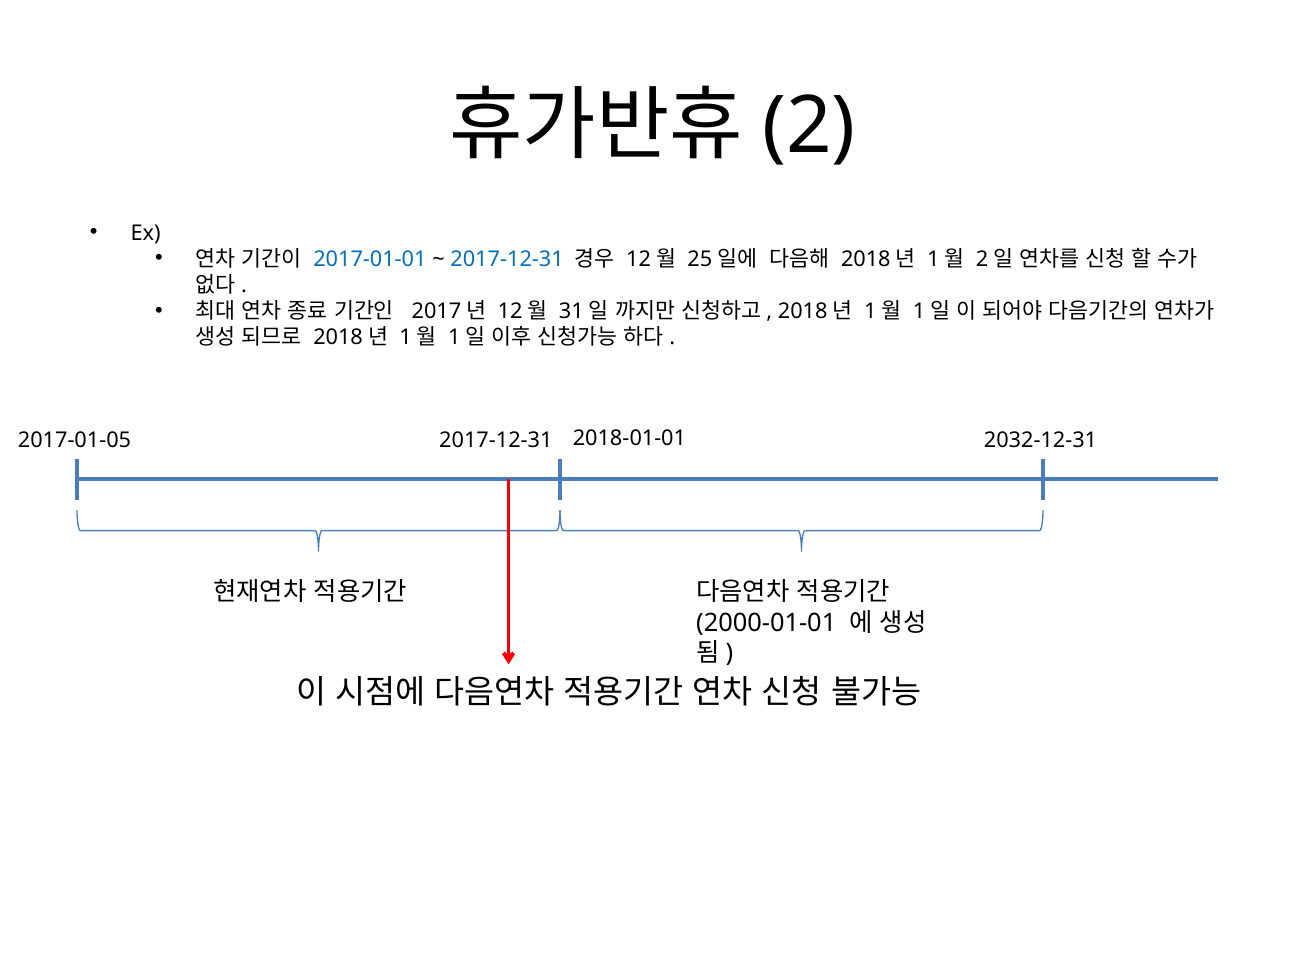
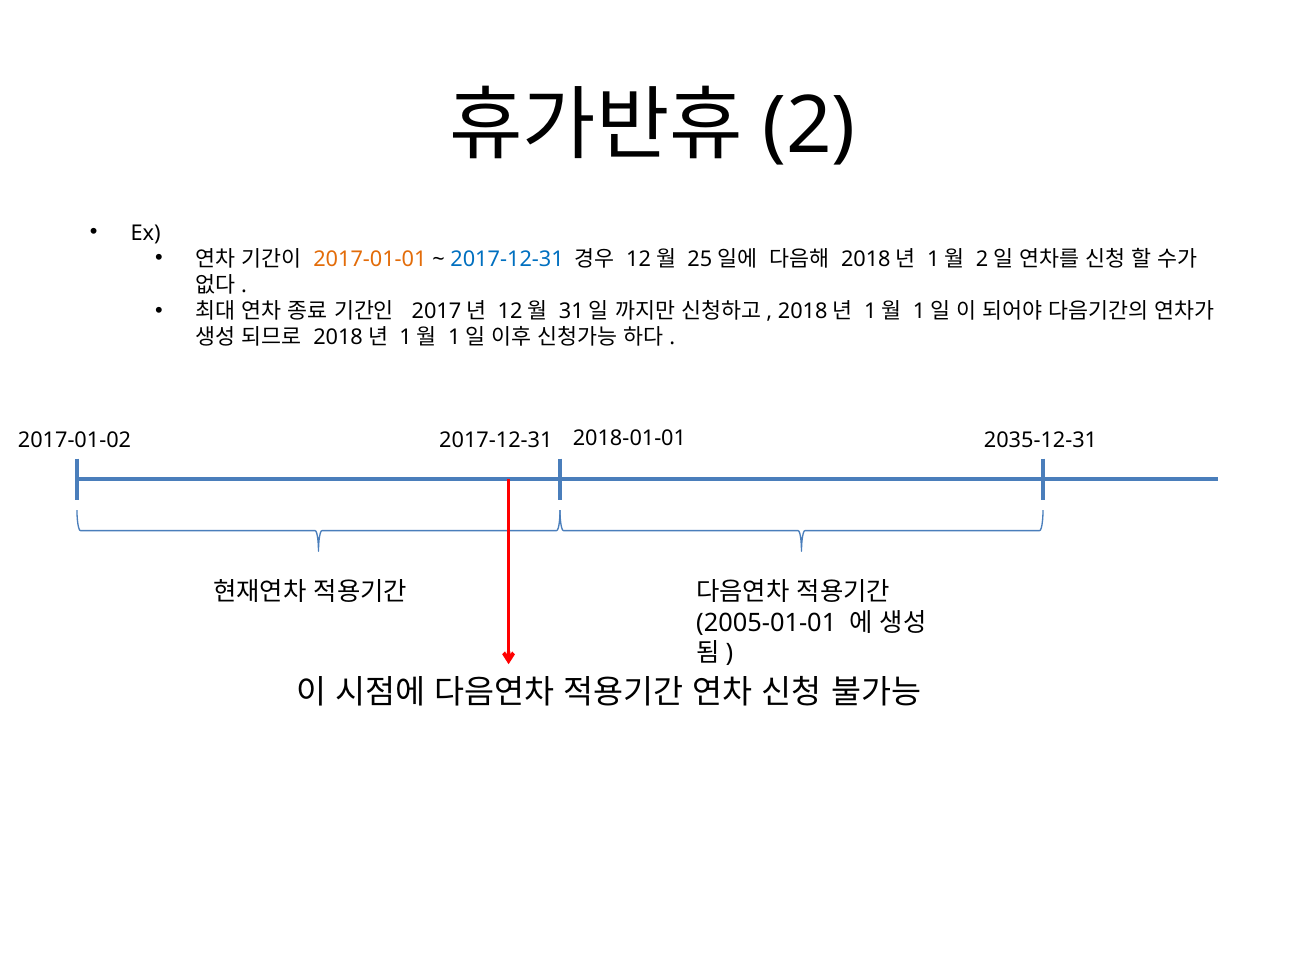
2017-01-01 colour: blue -> orange
2017-01-05: 2017-01-05 -> 2017-01-02
2032-12-31: 2032-12-31 -> 2035-12-31
2000-01-01: 2000-01-01 -> 2005-01-01
